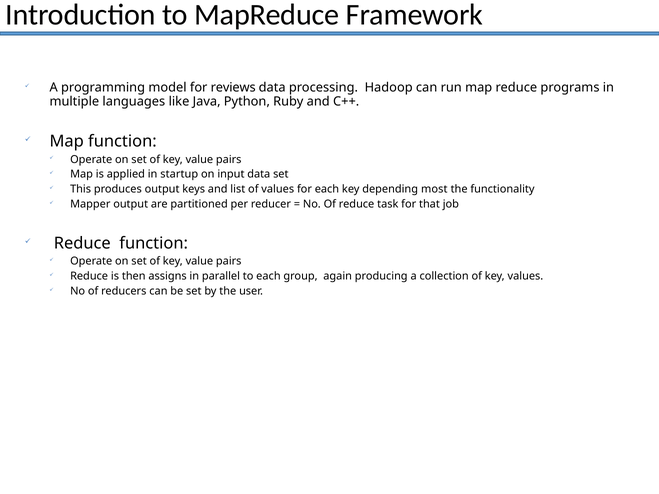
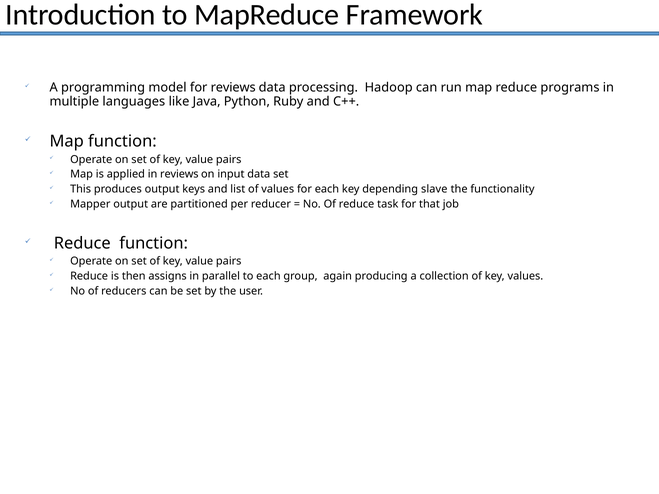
in startup: startup -> reviews
most: most -> slave
